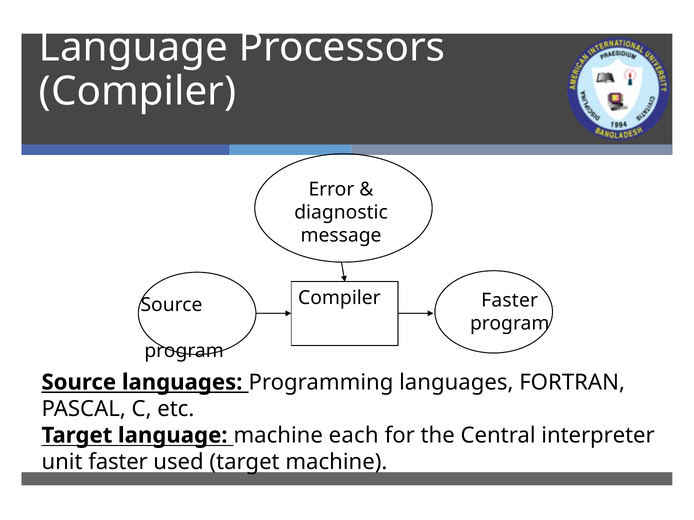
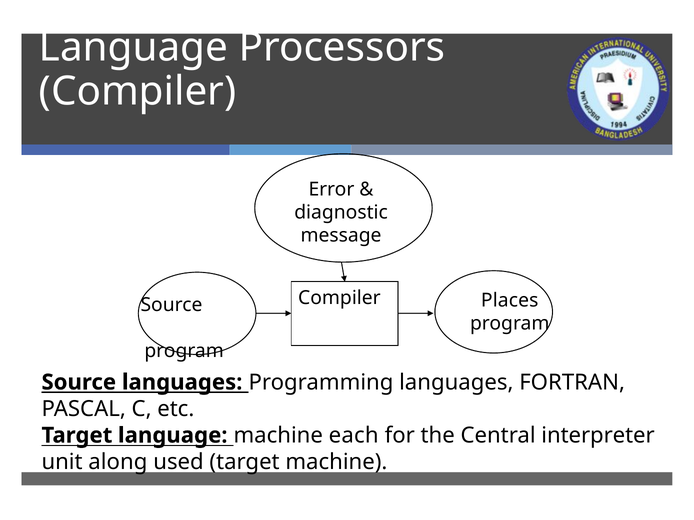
Faster at (510, 300): Faster -> Places
unit faster: faster -> along
